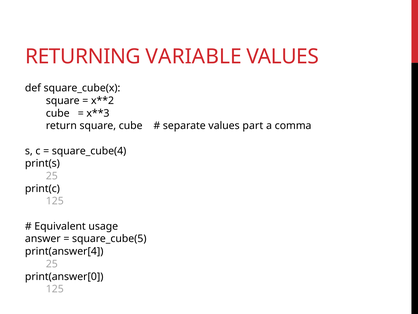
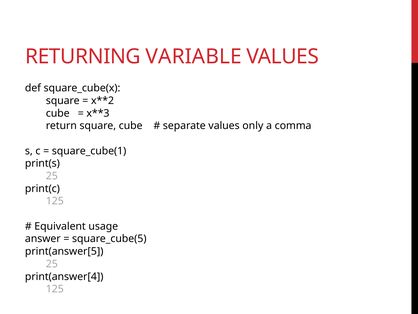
part: part -> only
square_cube(4: square_cube(4 -> square_cube(1
print(answer[4: print(answer[4 -> print(answer[5
print(answer[0: print(answer[0 -> print(answer[4
